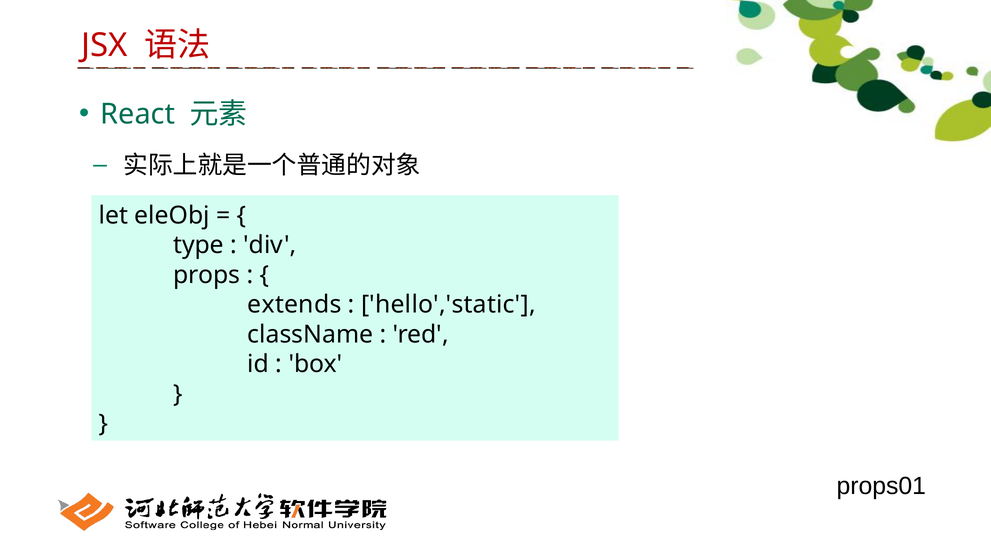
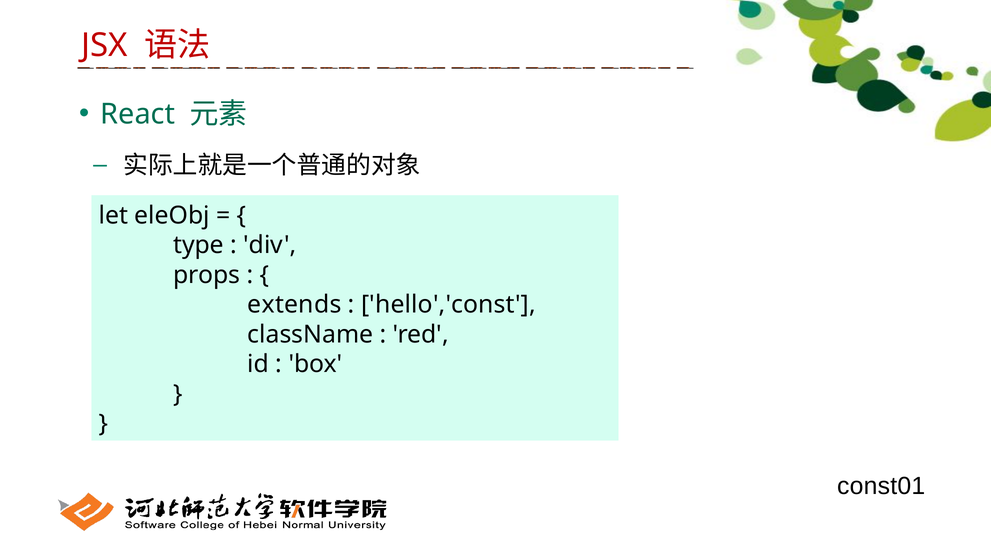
hello','static: hello','static -> hello','const
props01: props01 -> const01
